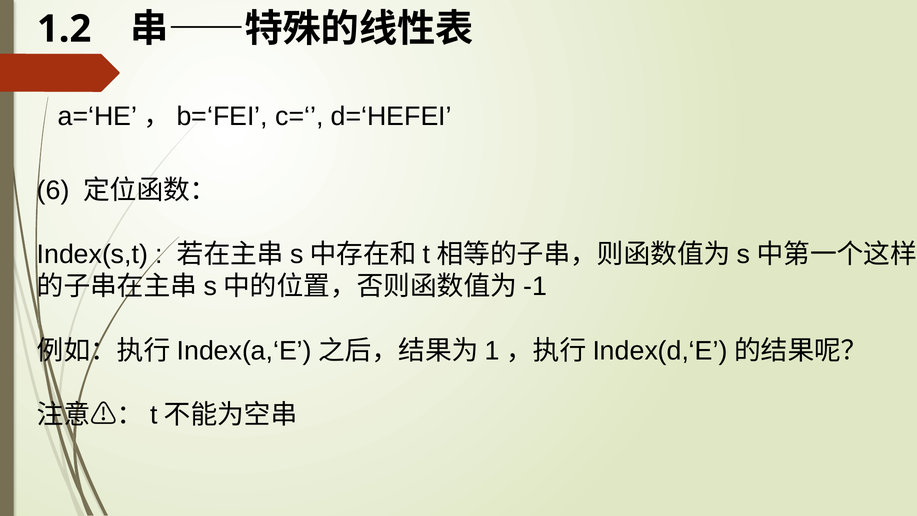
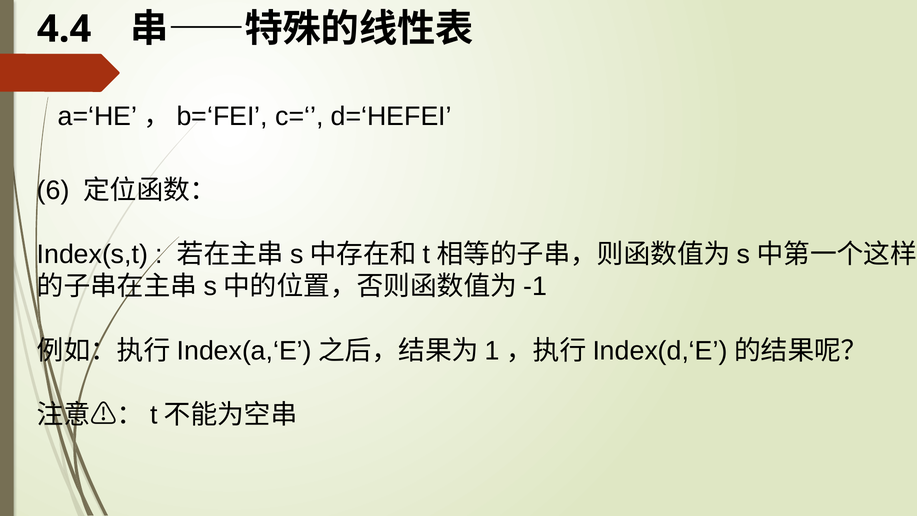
1.2: 1.2 -> 4.4
